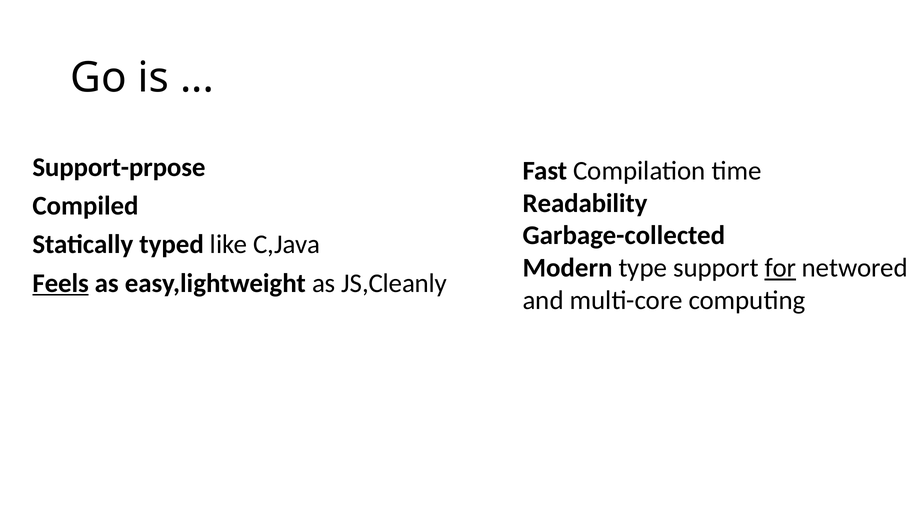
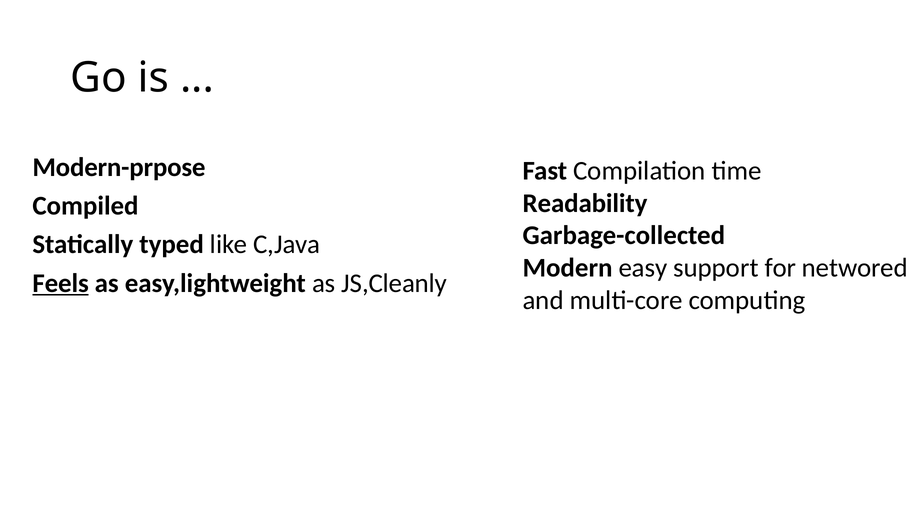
Support-prpose: Support-prpose -> Modern-prpose
type: type -> easy
for underline: present -> none
